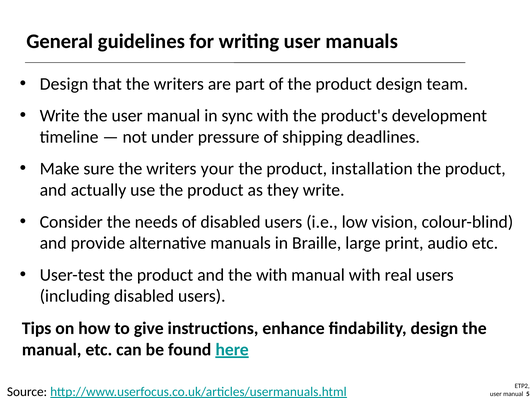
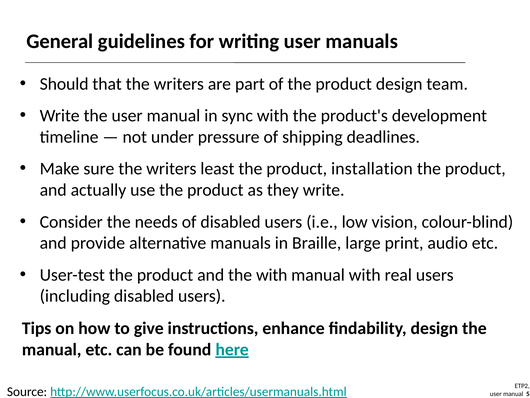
Design at (64, 84): Design -> Should
your: your -> least
